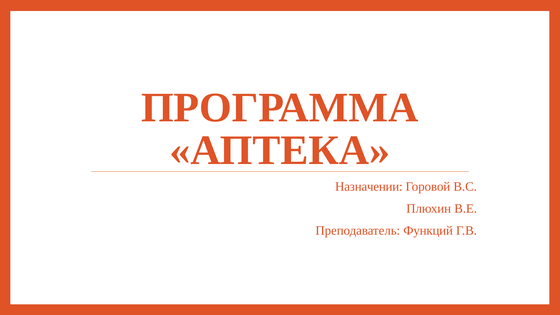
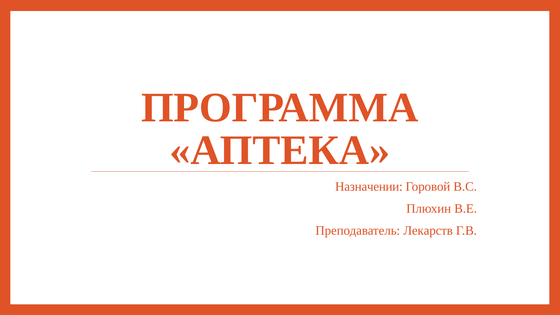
Функций: Функций -> Лекарств
